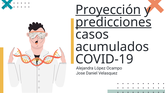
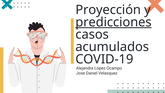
Proyección underline: present -> none
